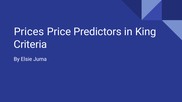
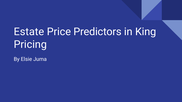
Prices: Prices -> Estate
Criteria: Criteria -> Pricing
